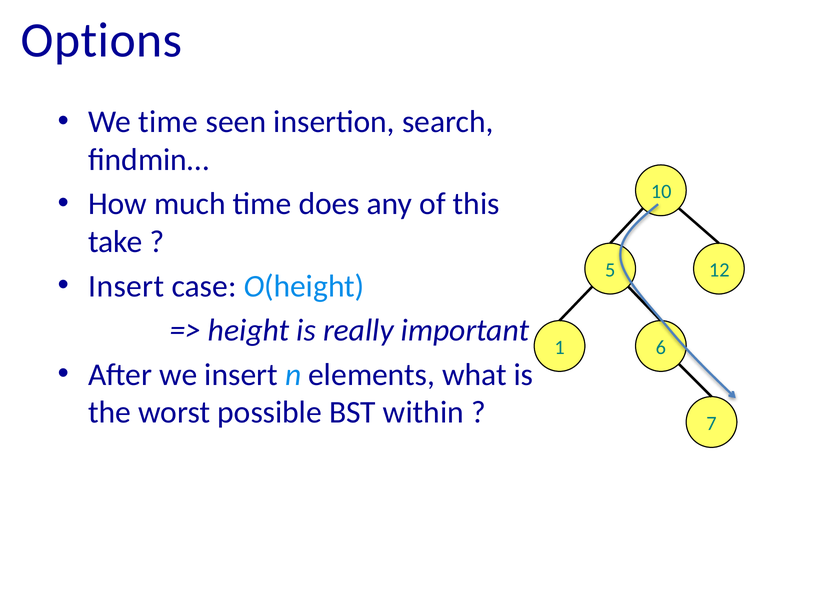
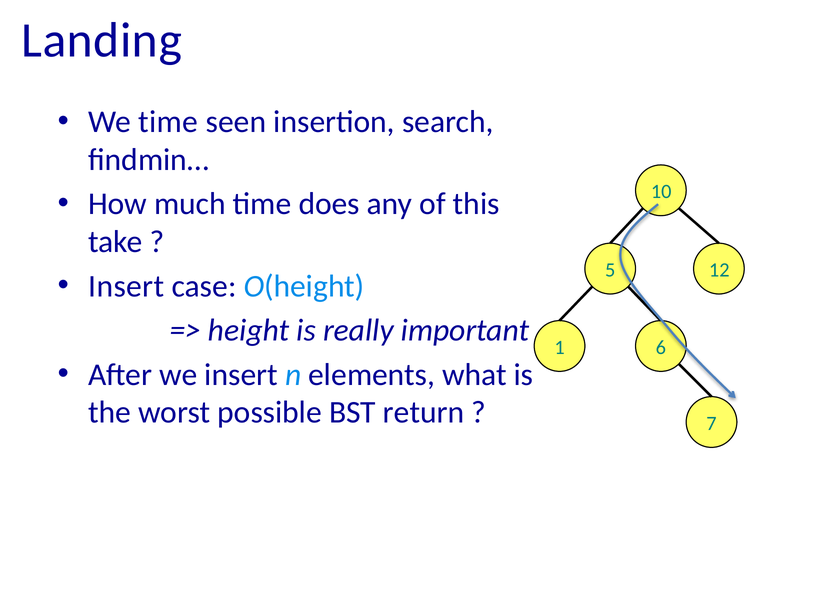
Options: Options -> Landing
within: within -> return
